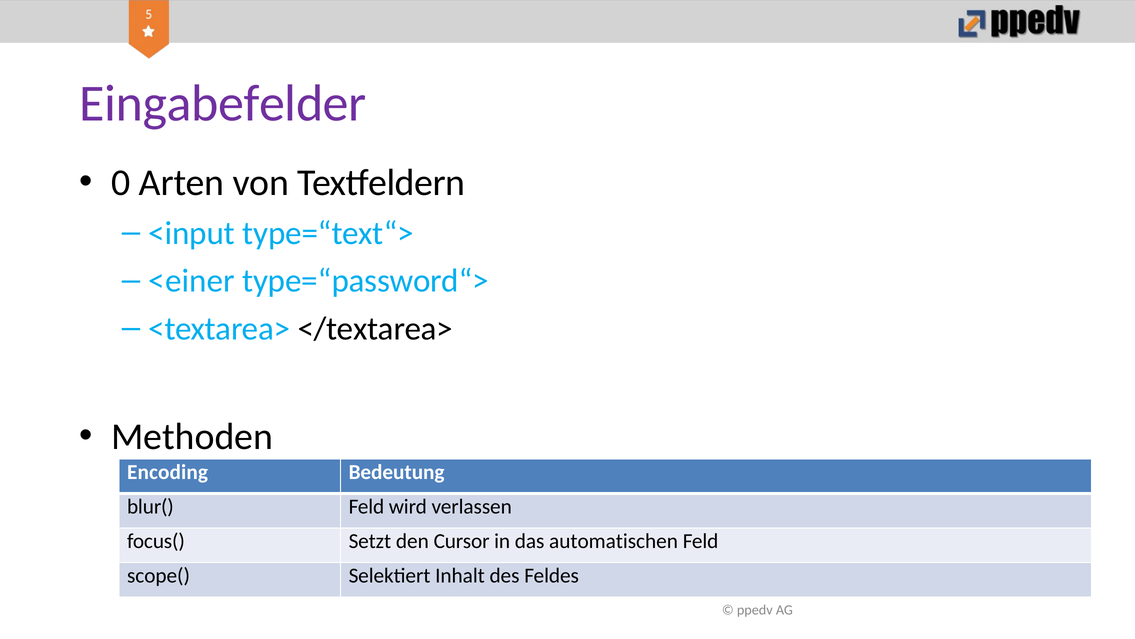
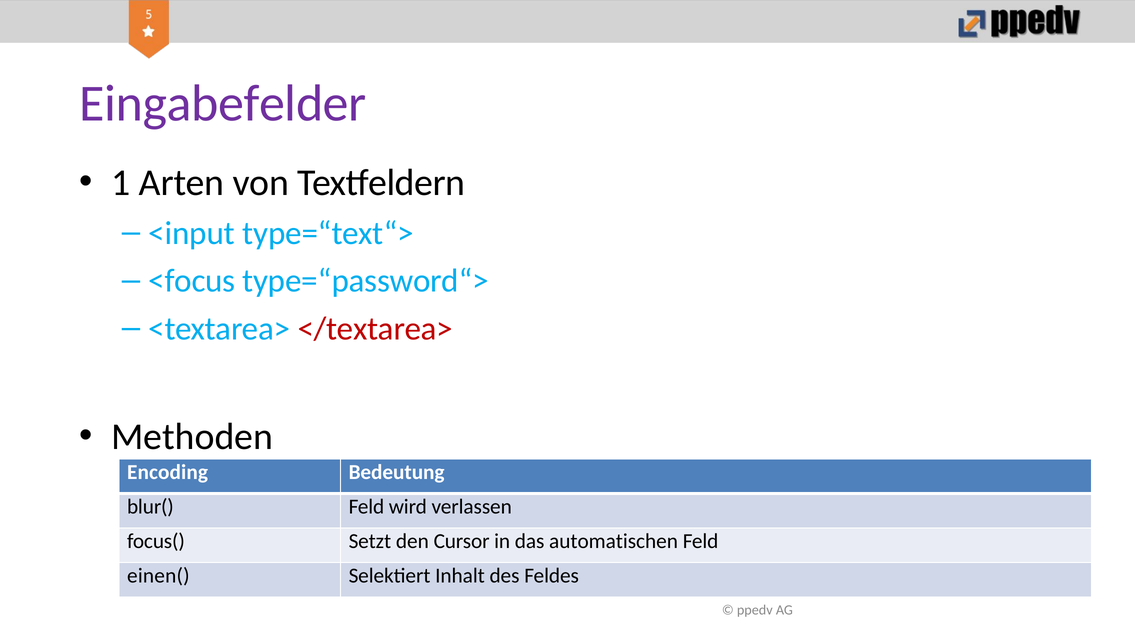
0: 0 -> 1
<einer: <einer -> <focus
</textarea> colour: black -> red
scope(: scope( -> einen(
